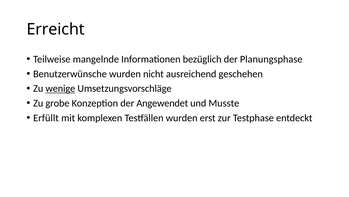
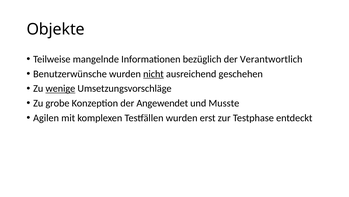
Erreicht: Erreicht -> Objekte
Planungsphase: Planungsphase -> Verantwortlich
nicht underline: none -> present
Erfüllt: Erfüllt -> Agilen
